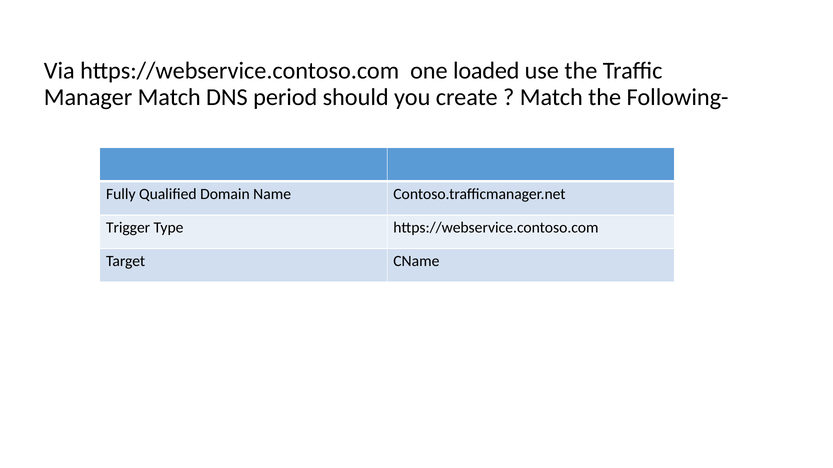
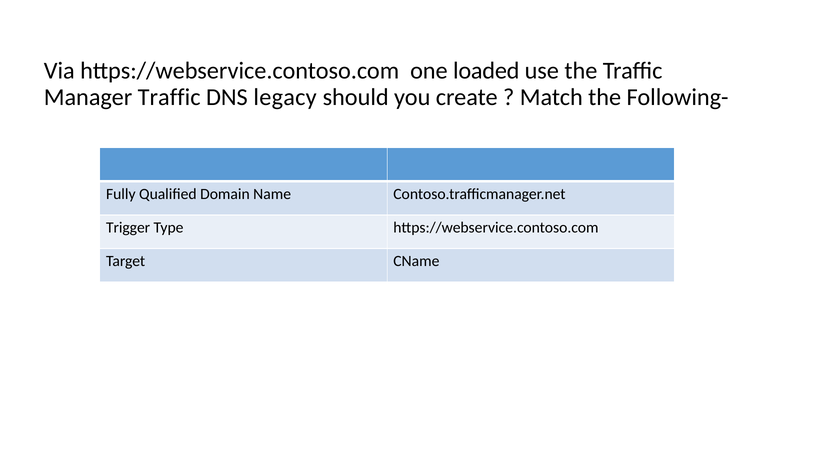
Manager Match: Match -> Traffic
period: period -> legacy
